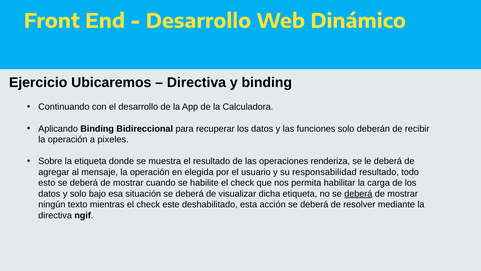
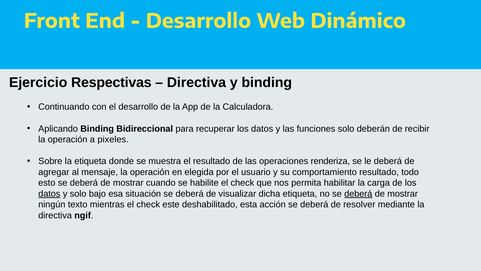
Ubicaremos: Ubicaremos -> Respectivas
responsabilidad: responsabilidad -> comportamiento
datos at (49, 193) underline: none -> present
